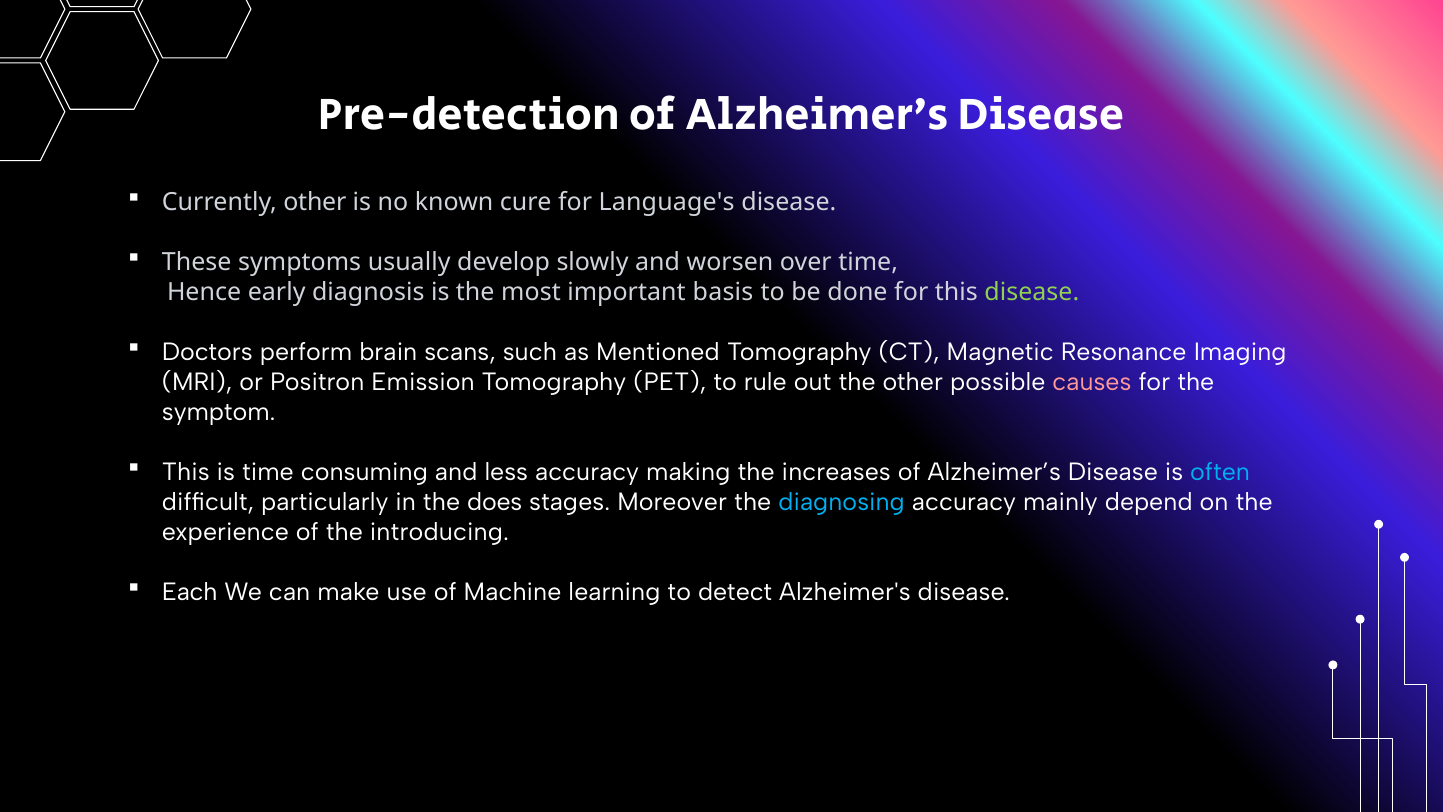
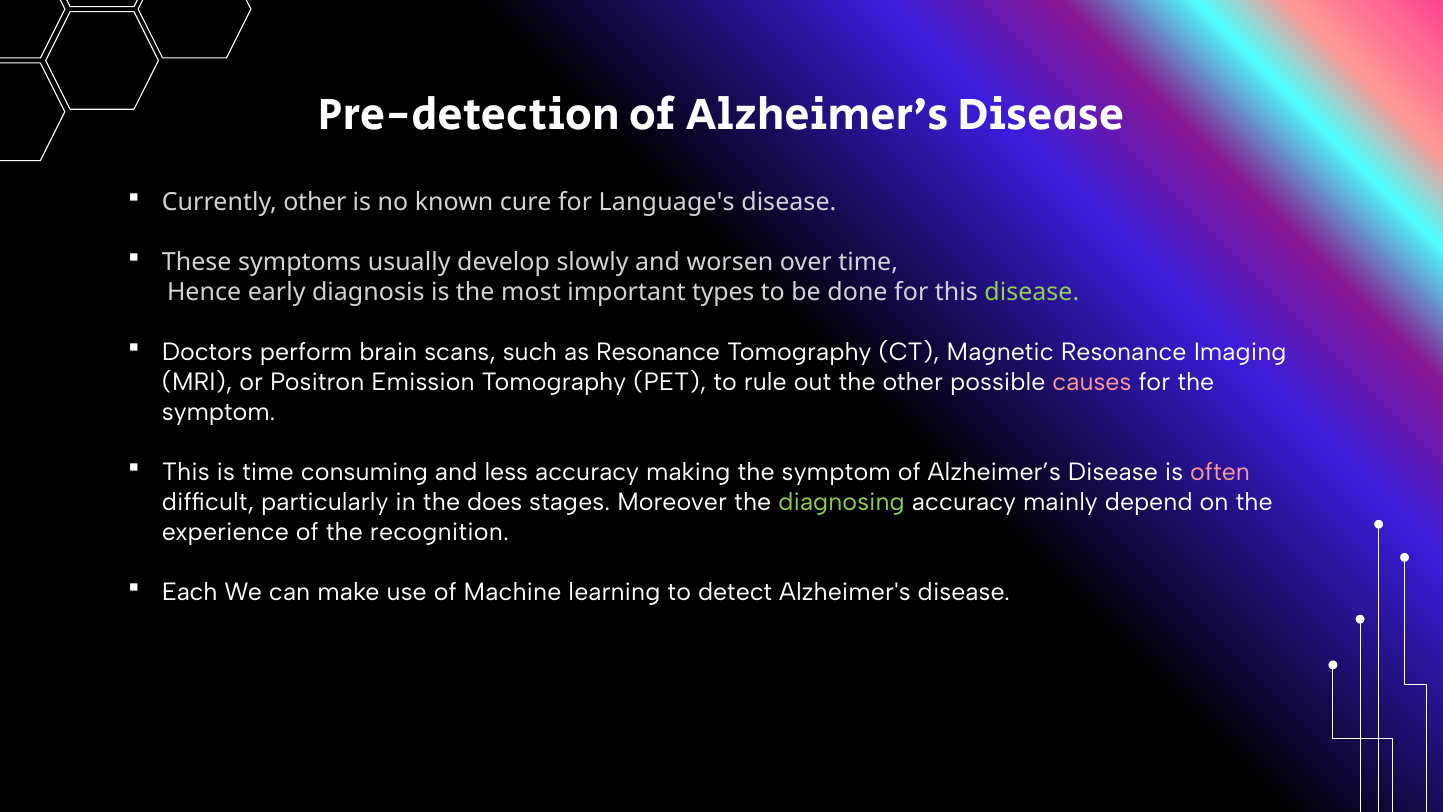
basis: basis -> types
as Mentioned: Mentioned -> Resonance
making the increases: increases -> symptom
often colour: light blue -> pink
diagnosing colour: light blue -> light green
introducing: introducing -> recognition
